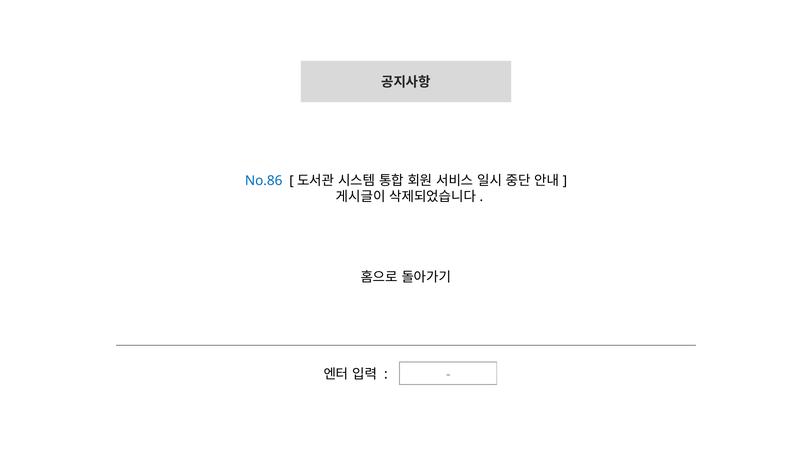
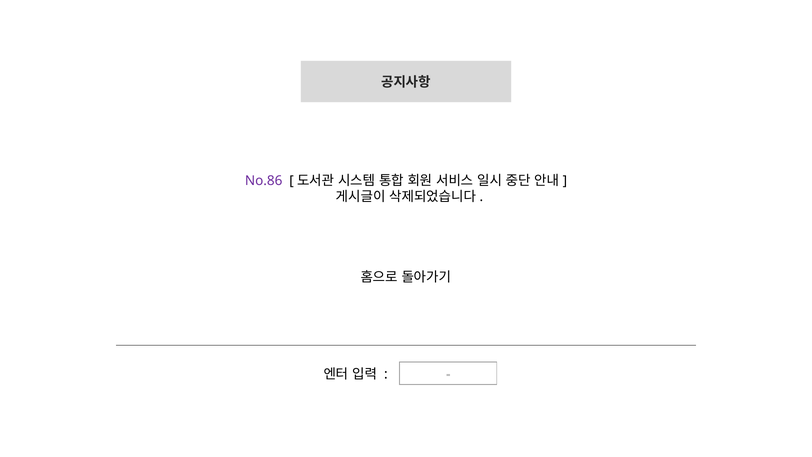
No.86 colour: blue -> purple
